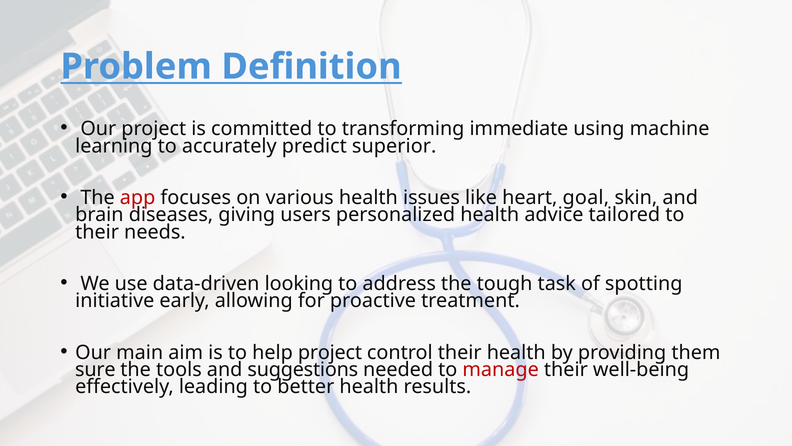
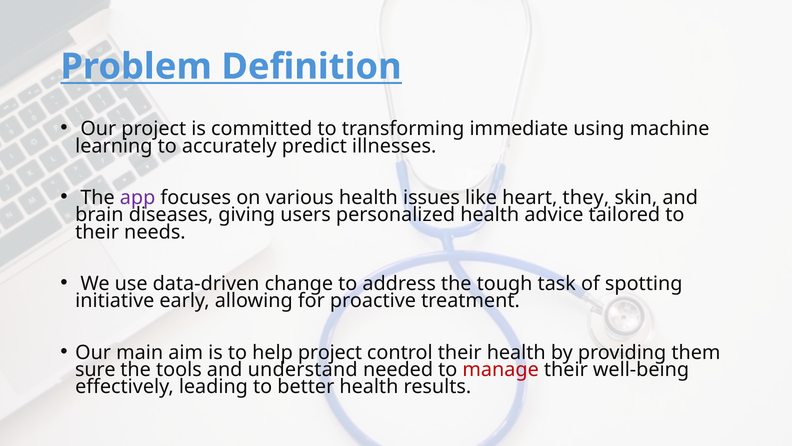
superior: superior -> illnesses
app colour: red -> purple
goal: goal -> they
looking: looking -> change
suggestions: suggestions -> understand
